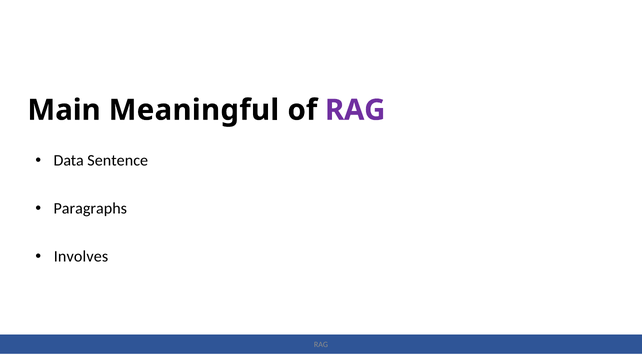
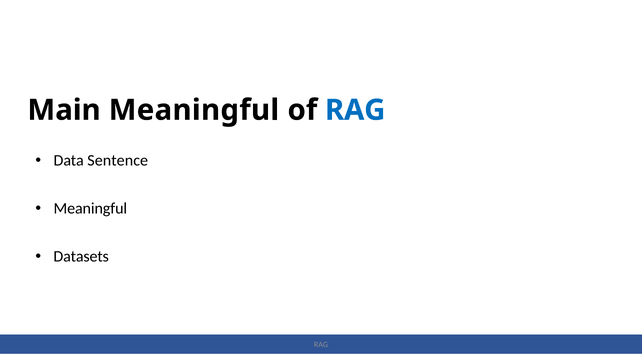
RAG at (355, 110) colour: purple -> blue
Paragraphs at (90, 209): Paragraphs -> Meaningful
Involves: Involves -> Datasets
